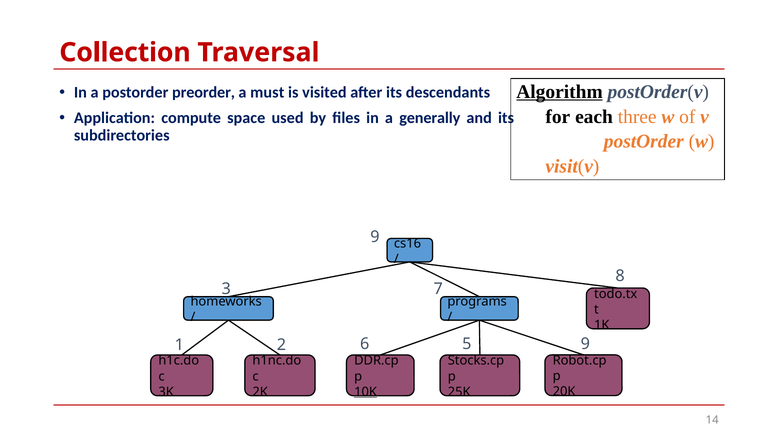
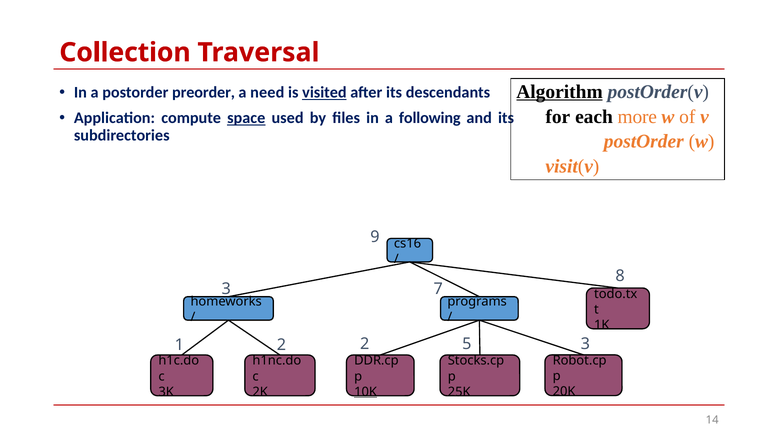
must: must -> need
visited underline: none -> present
three: three -> more
space underline: none -> present
generally: generally -> following
2 6: 6 -> 2
5 9: 9 -> 3
